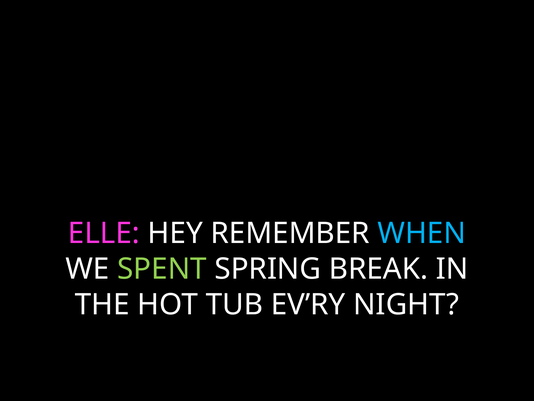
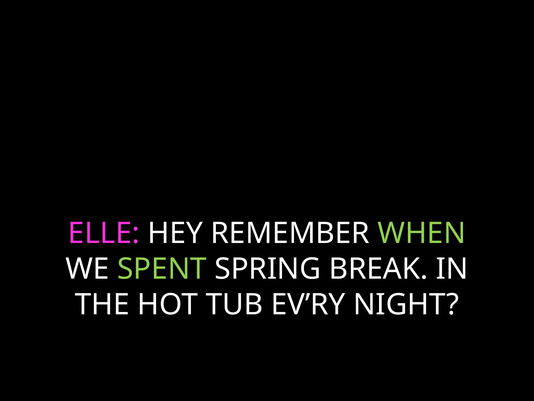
WHEN colour: light blue -> light green
